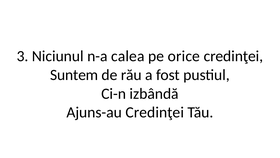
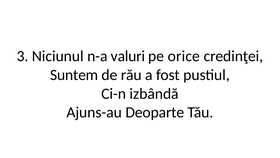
calea: calea -> valuri
Ajuns-au Credinţei: Credinţei -> Deoparte
